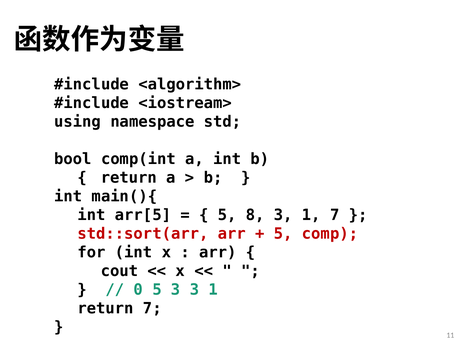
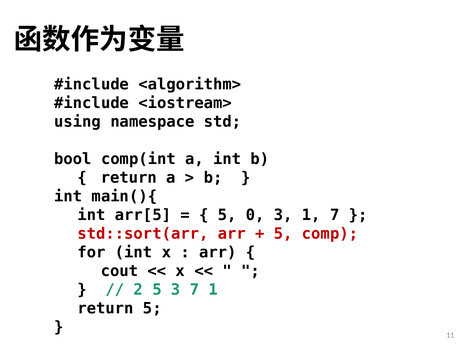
8: 8 -> 0
0: 0 -> 2
3 3: 3 -> 7
return 7: 7 -> 5
